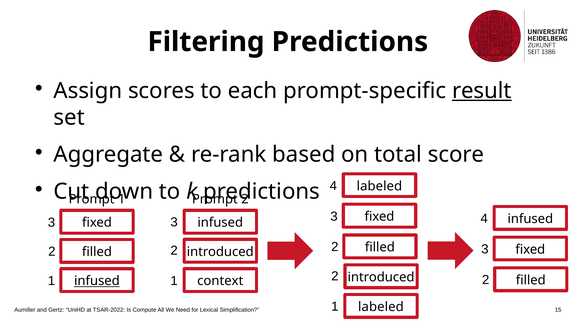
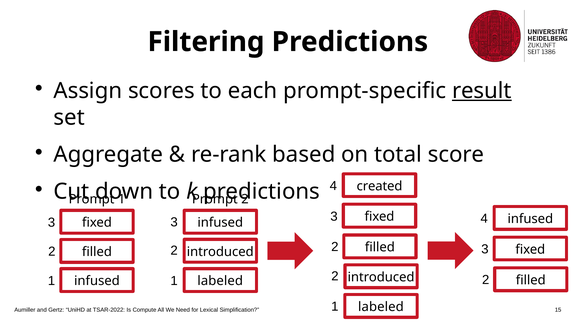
labeled at (379, 186): labeled -> created
infused at (97, 281) underline: present -> none
context at (220, 281): context -> labeled
